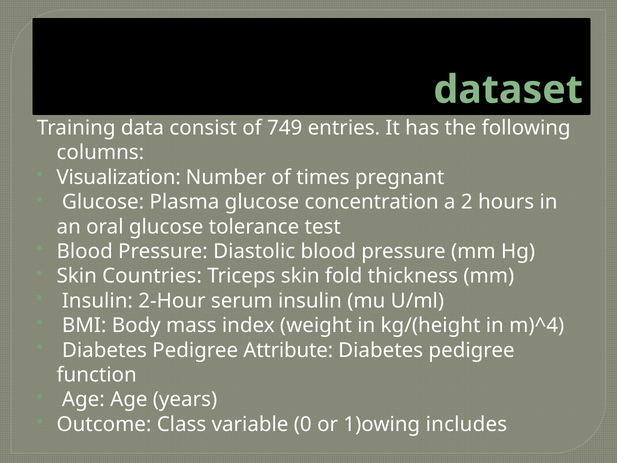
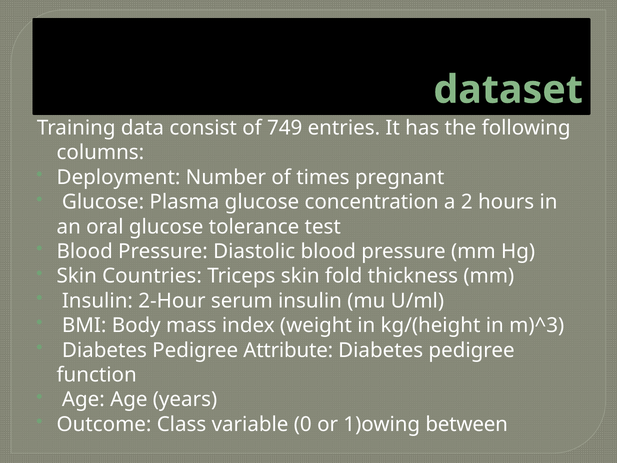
Visualization: Visualization -> Deployment
m)^4: m)^4 -> m)^3
includes: includes -> between
